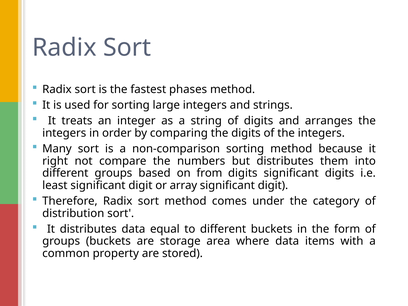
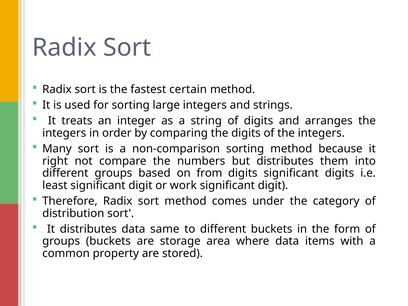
phases: phases -> certain
array: array -> work
equal: equal -> same
